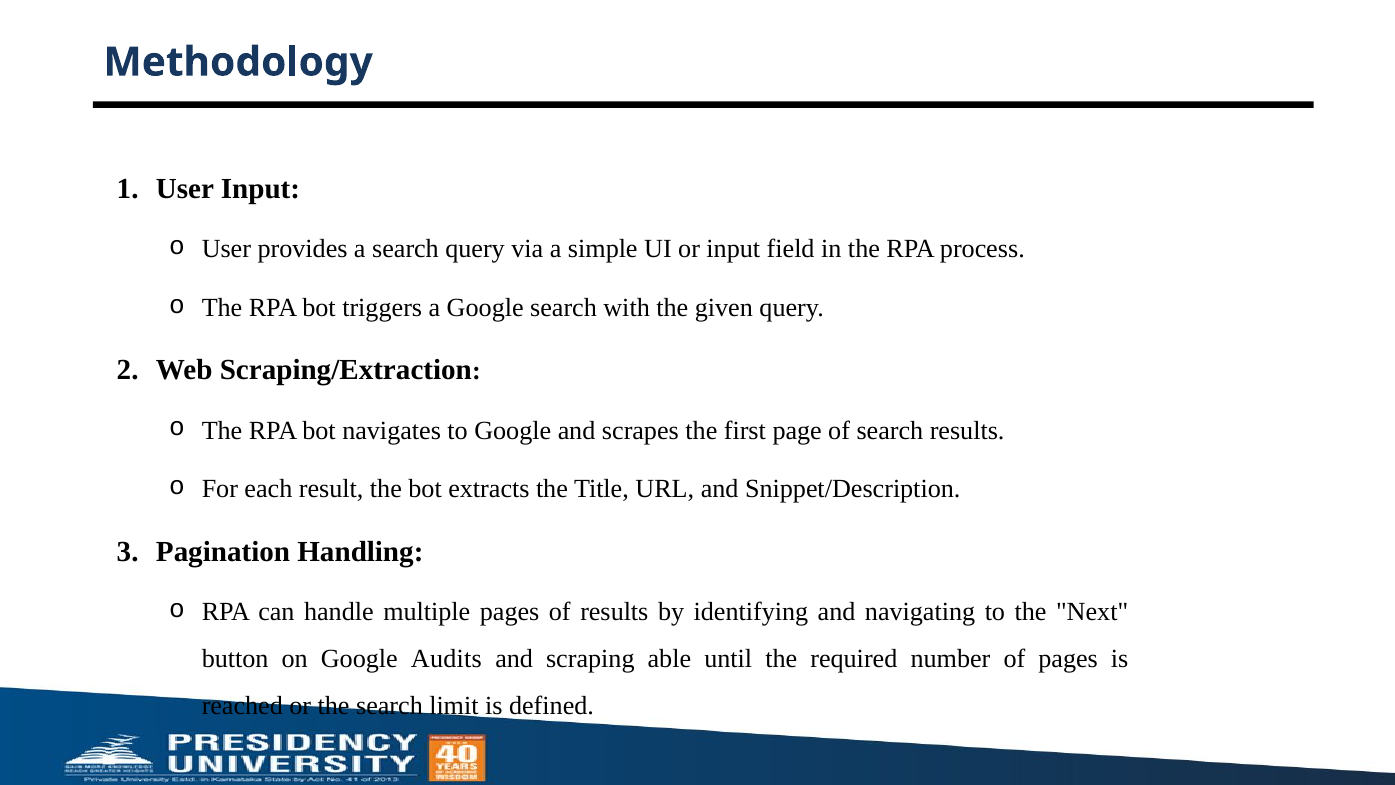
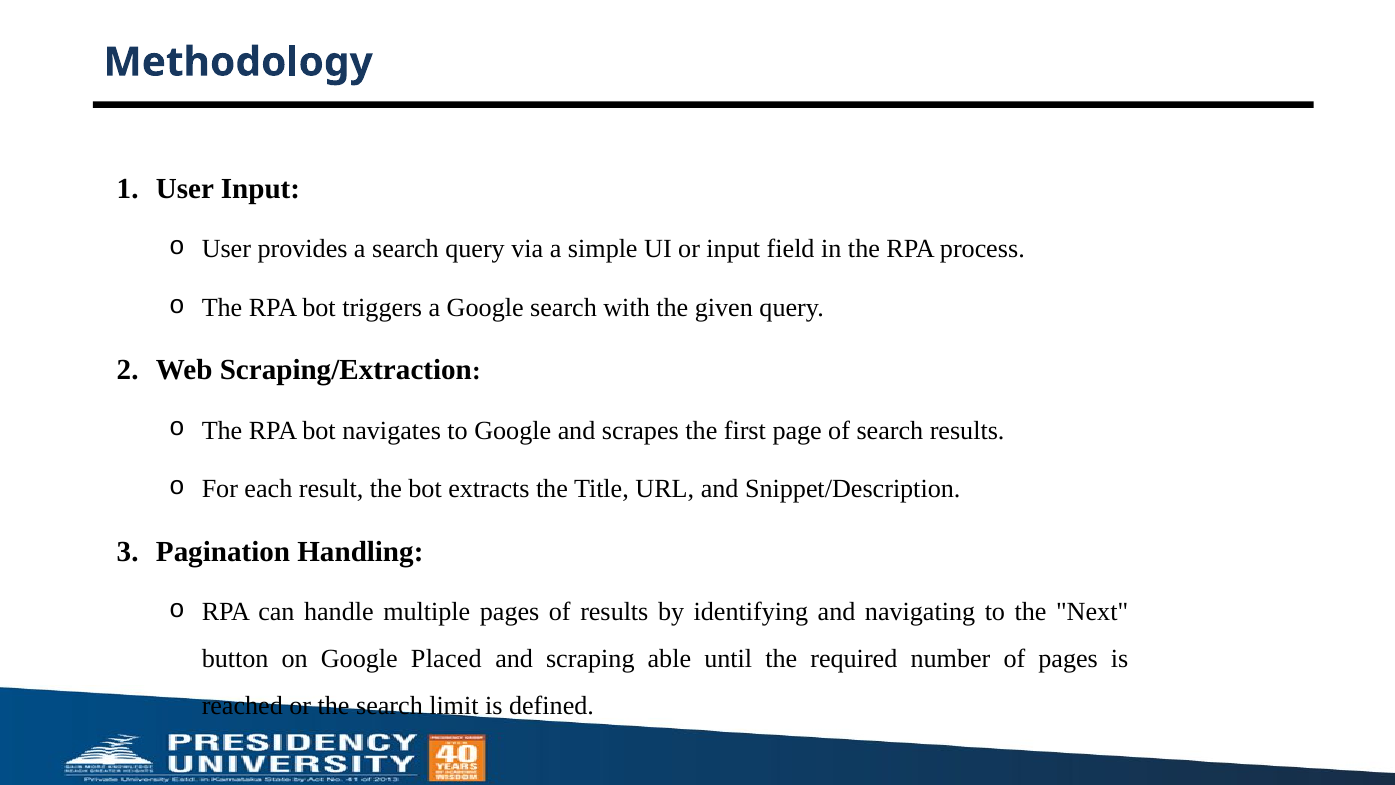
Audits: Audits -> Placed
